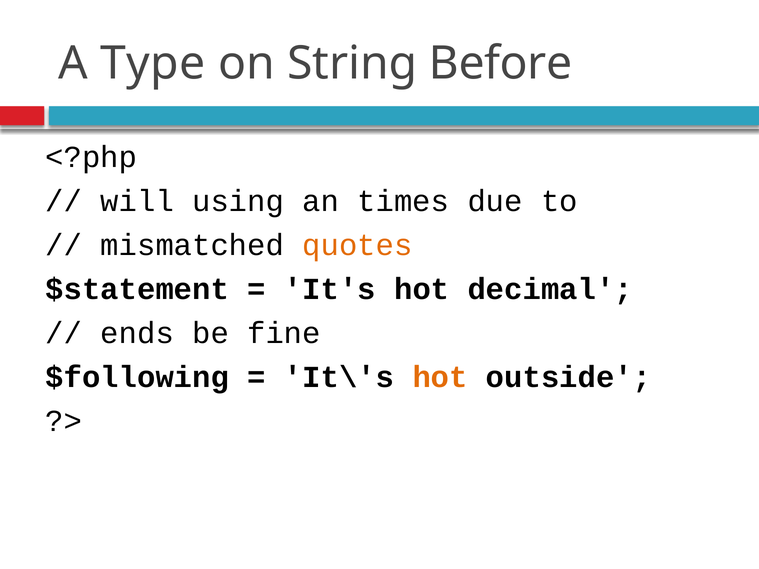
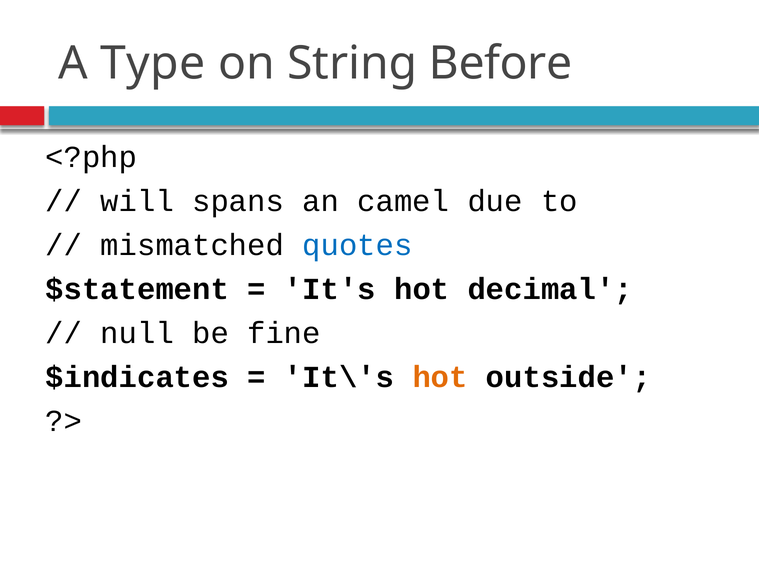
using: using -> spans
times: times -> camel
quotes colour: orange -> blue
ends: ends -> null
$following: $following -> $indicates
